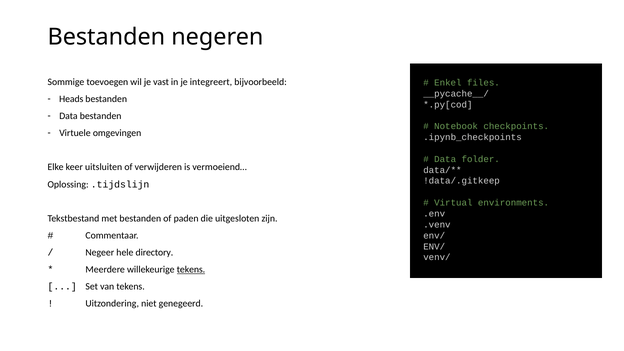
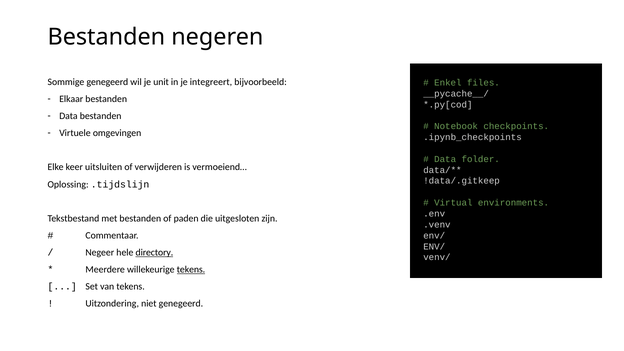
Sommige toevoegen: toevoegen -> genegeerd
vast: vast -> unit
Heads: Heads -> Elkaar
directory underline: none -> present
